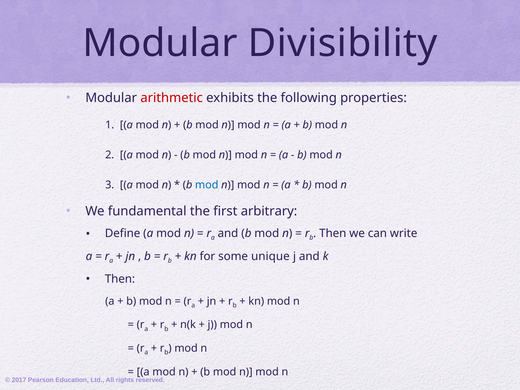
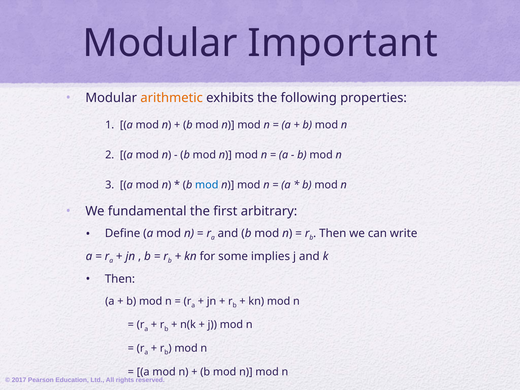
Divisibility: Divisibility -> Important
arithmetic colour: red -> orange
unique: unique -> implies
